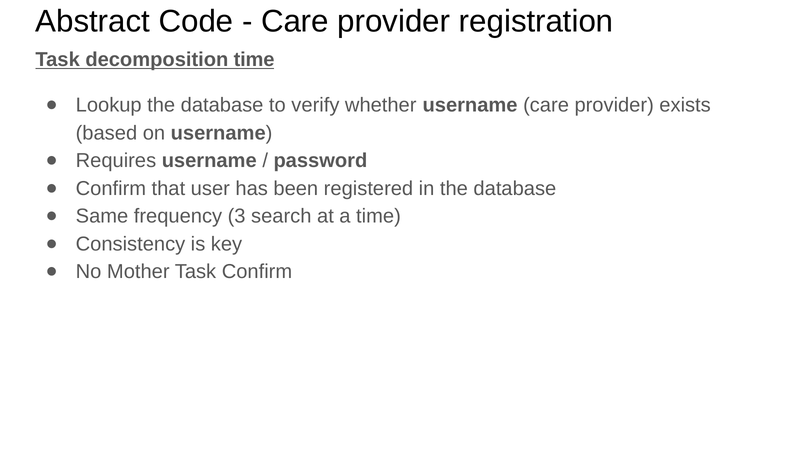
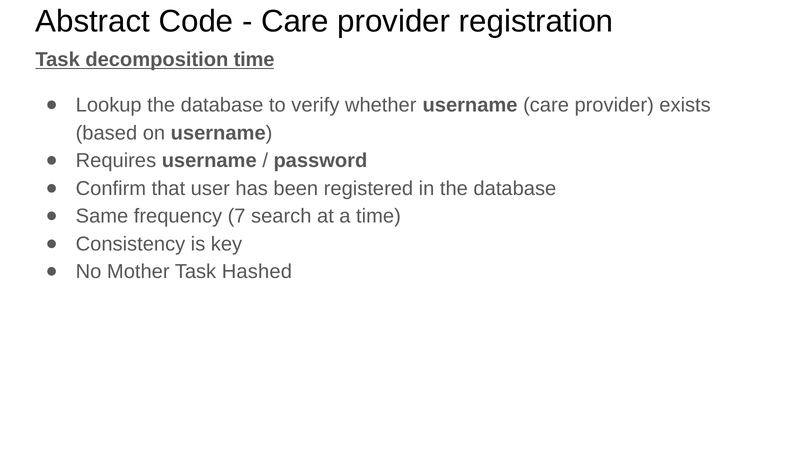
3: 3 -> 7
Task Confirm: Confirm -> Hashed
